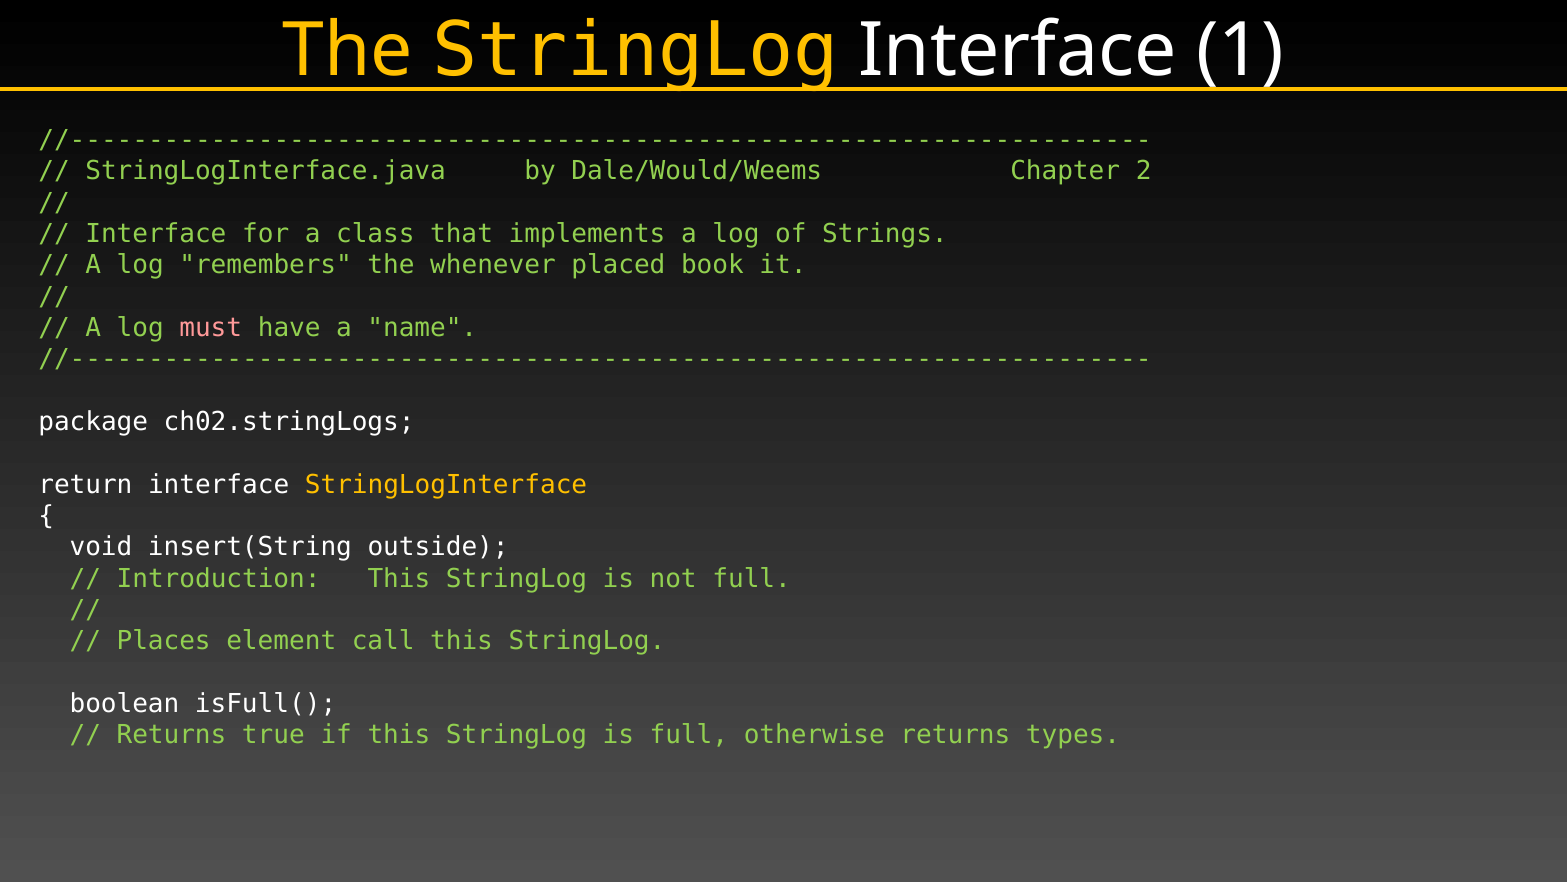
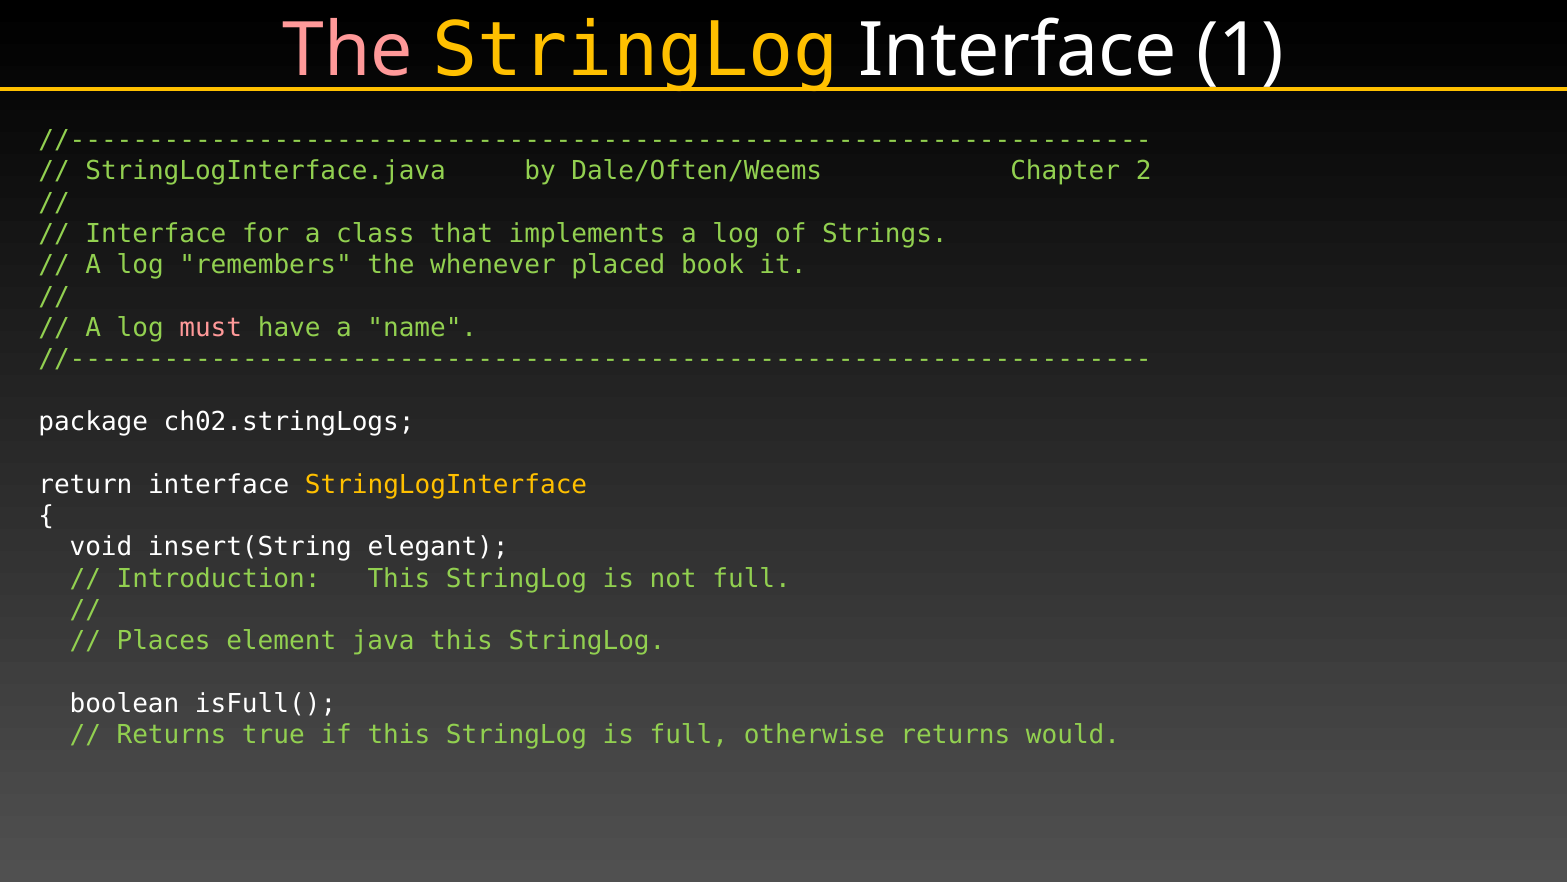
The at (348, 50) colour: yellow -> pink
Dale/Would/Weems: Dale/Would/Weems -> Dale/Often/Weems
outside: outside -> elegant
call: call -> java
types: types -> would
